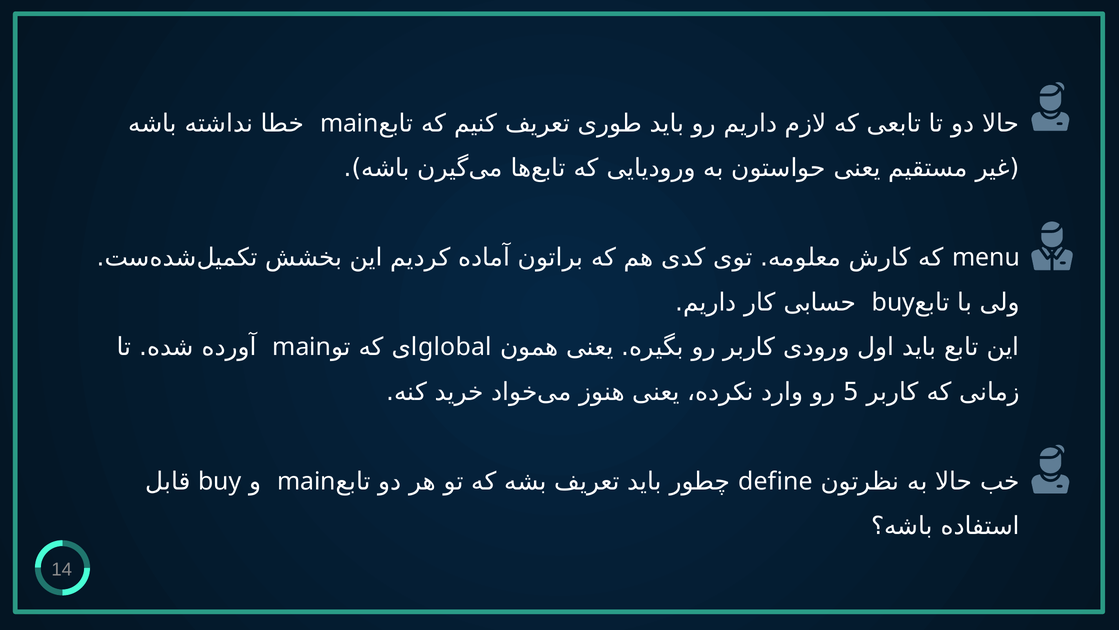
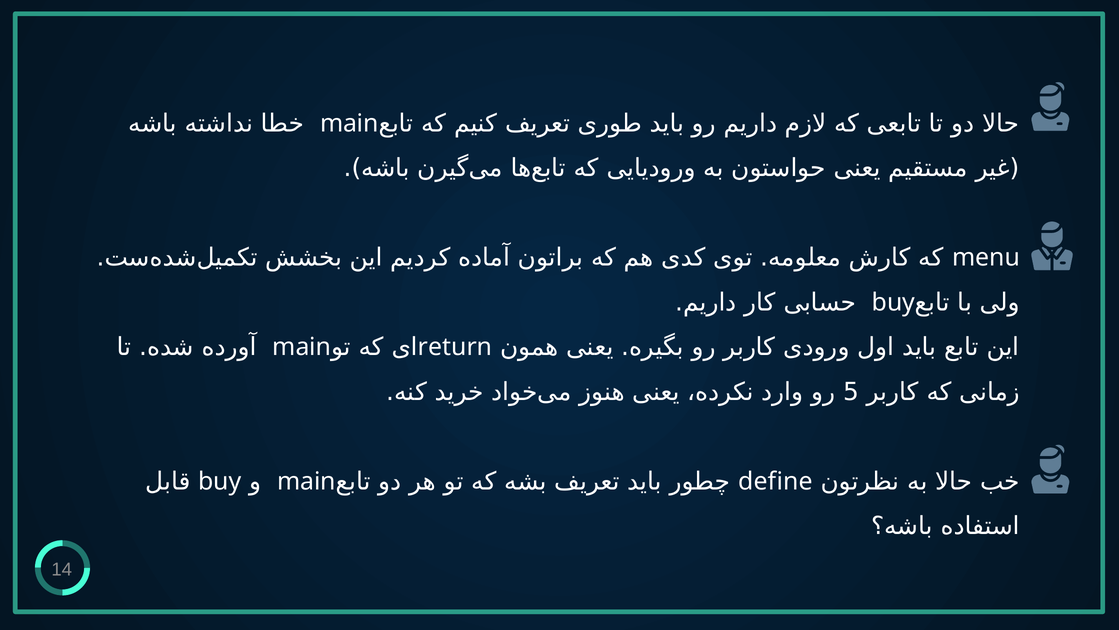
global: global -> return
